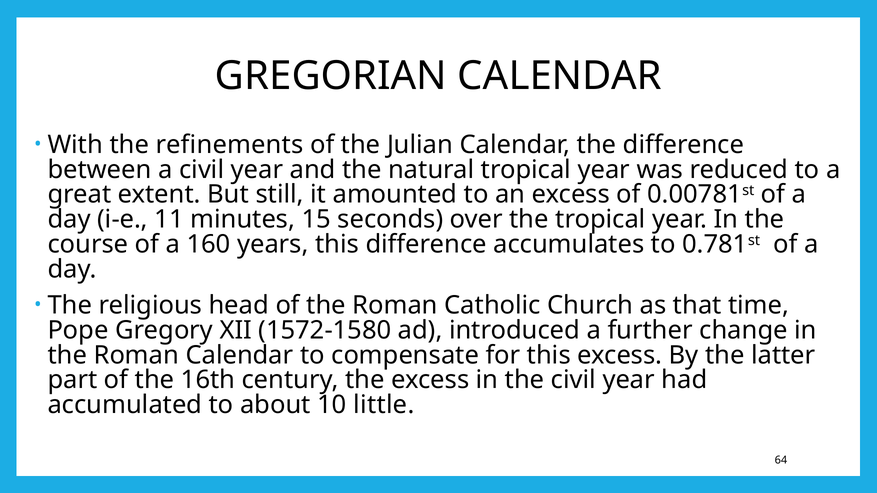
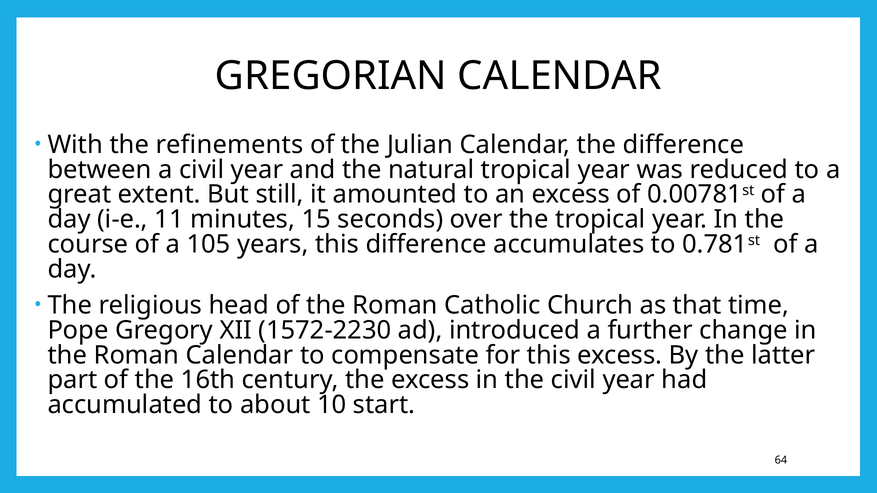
160: 160 -> 105
1572-1580: 1572-1580 -> 1572-2230
little: little -> start
